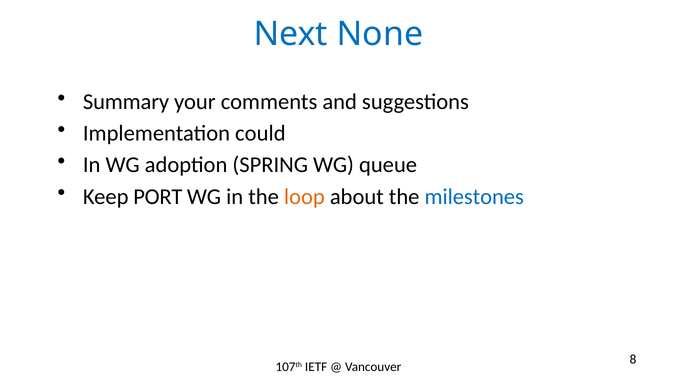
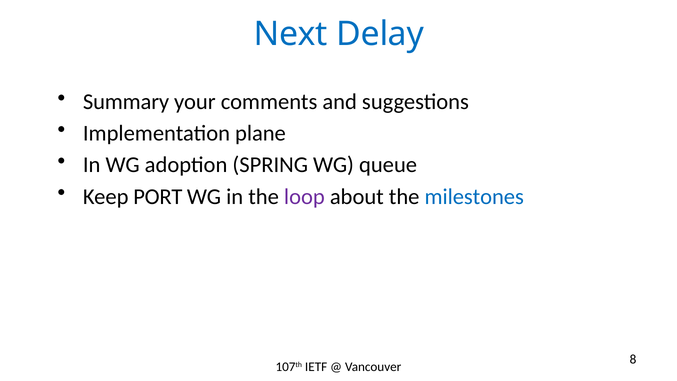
None: None -> Delay
could: could -> plane
loop colour: orange -> purple
